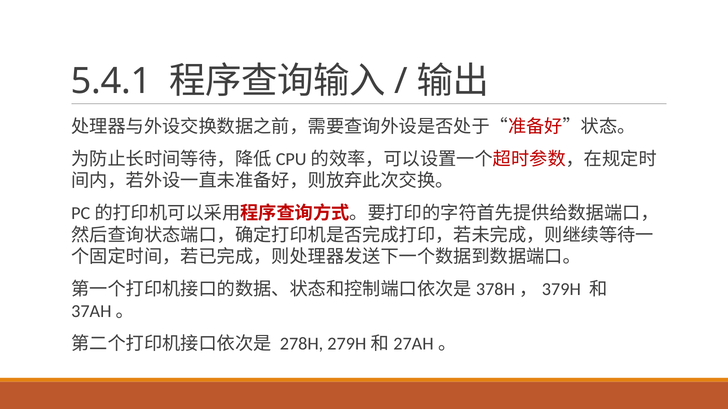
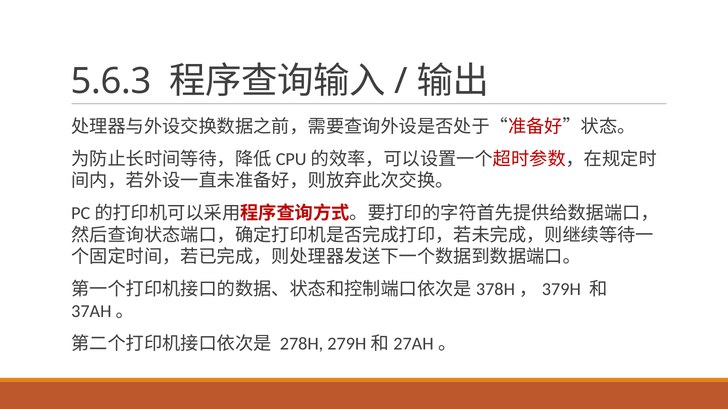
5.4.1: 5.4.1 -> 5.6.3
